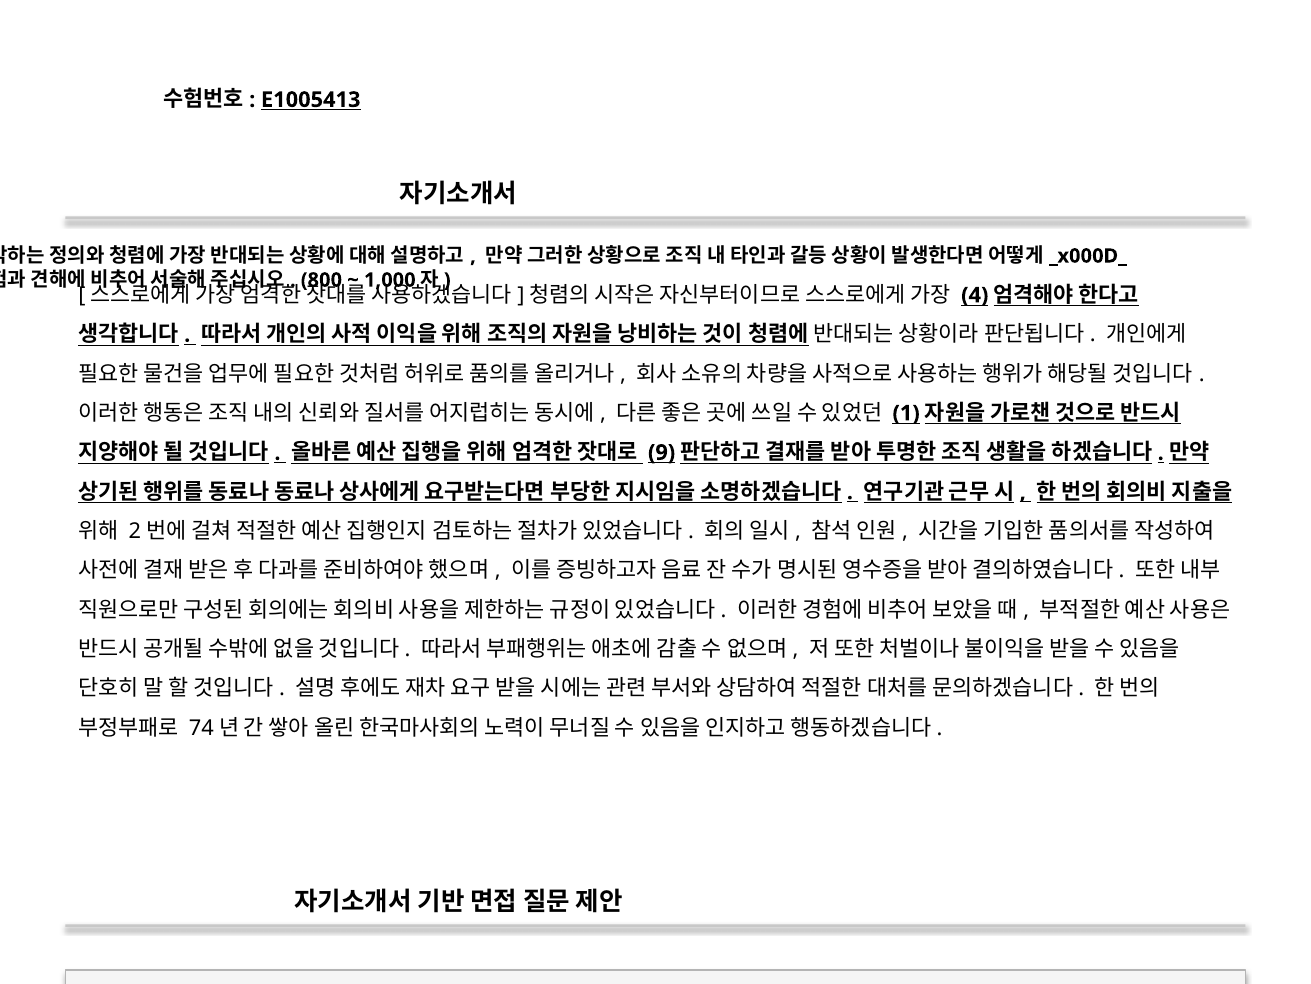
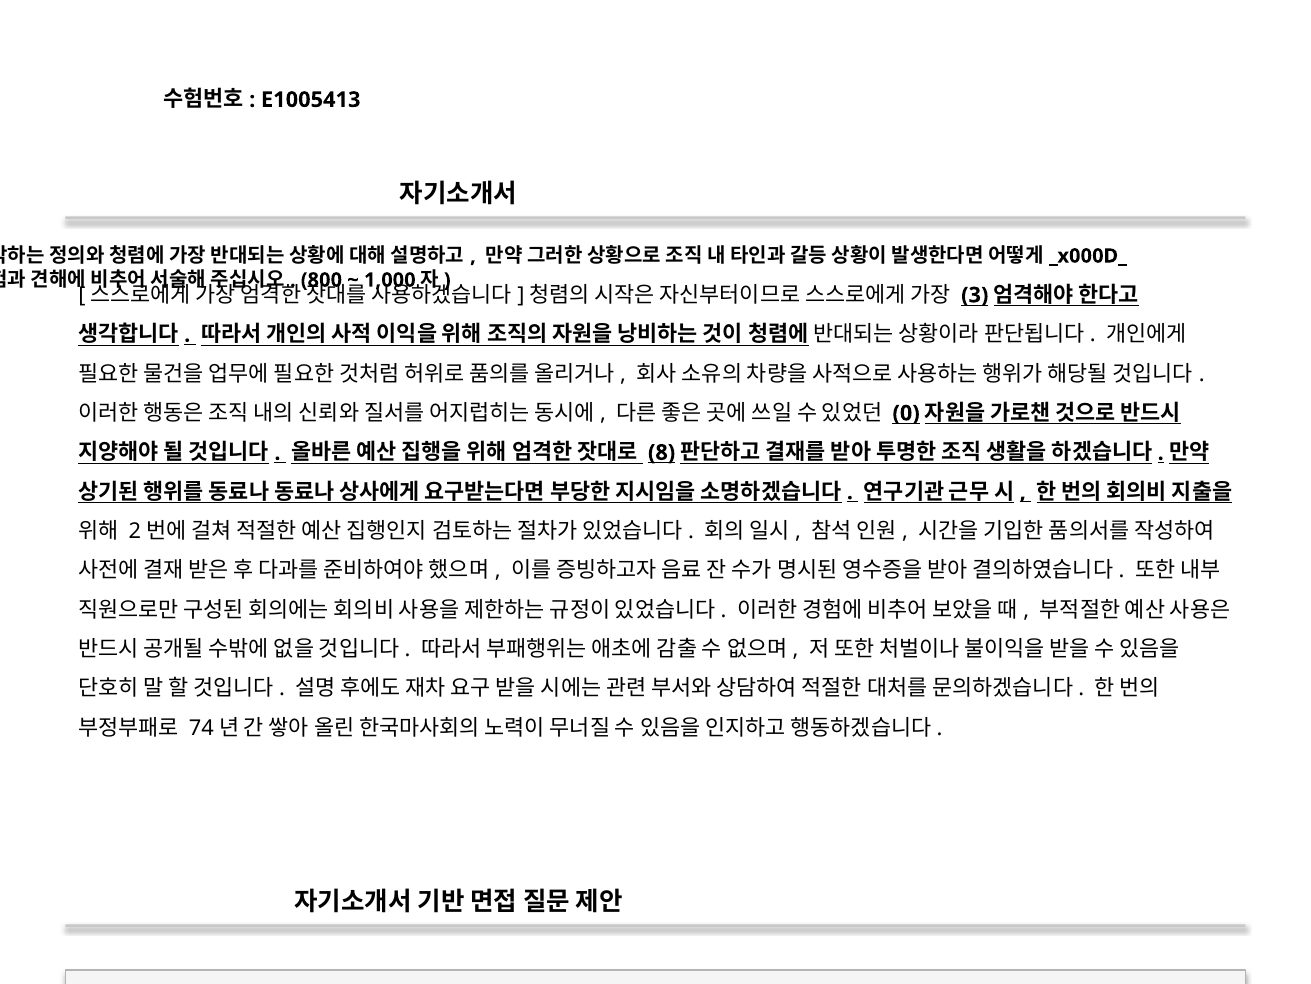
E1005413 underline: present -> none
4 at (975, 295): 4 -> 3
1 at (906, 413): 1 -> 0
9: 9 -> 8
